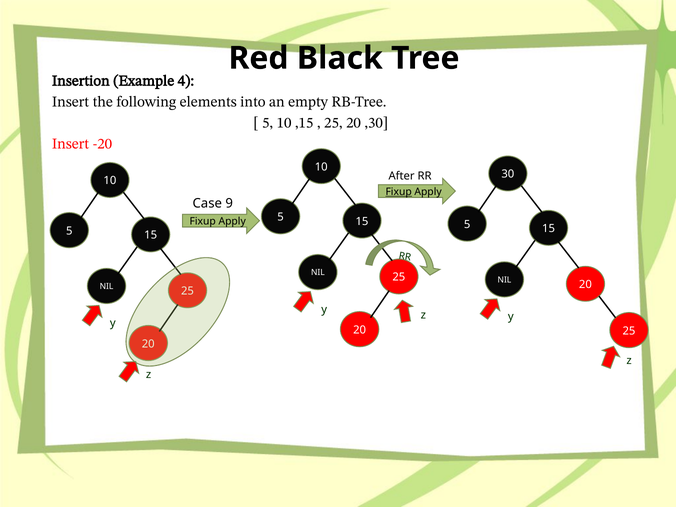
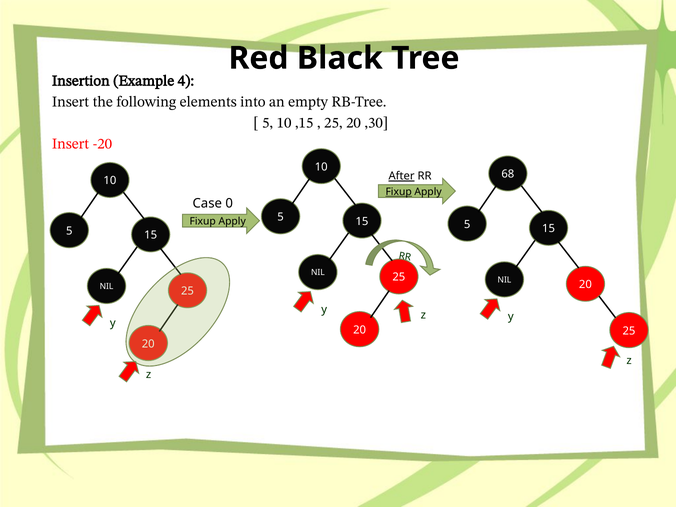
After underline: none -> present
30: 30 -> 68
9: 9 -> 0
